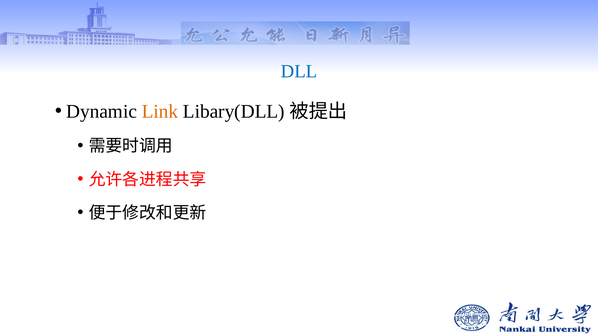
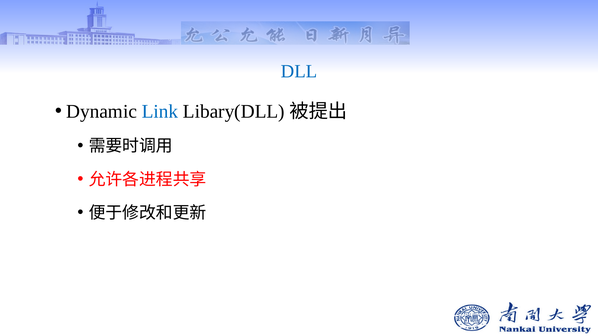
Link colour: orange -> blue
